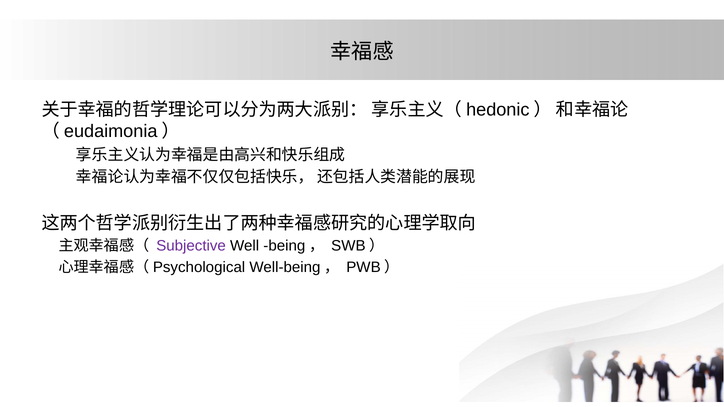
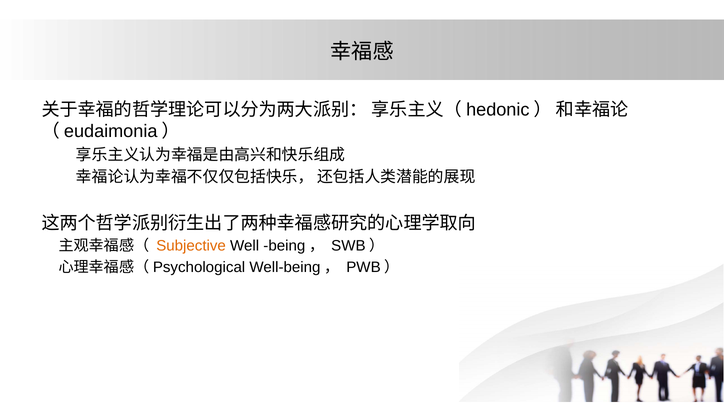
Subjective colour: purple -> orange
